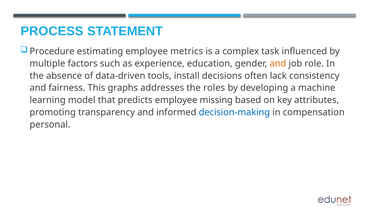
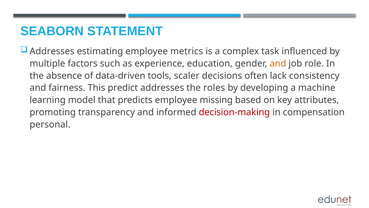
PROCESS: PROCESS -> SEABORN
Procedure at (52, 51): Procedure -> Addresses
install: install -> scaler
graphs: graphs -> predict
decision-making colour: blue -> red
